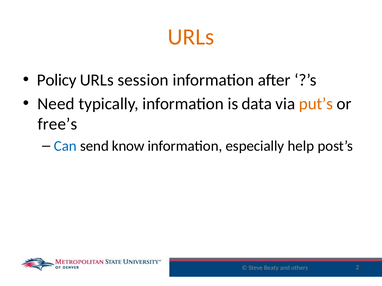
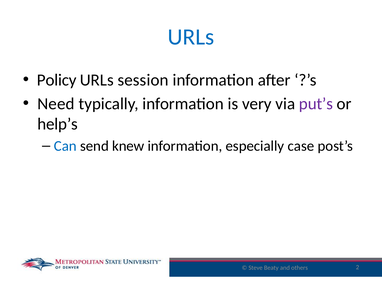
URLs at (191, 37) colour: orange -> blue
data: data -> very
put’s colour: orange -> purple
free’s: free’s -> help’s
know: know -> knew
help: help -> case
